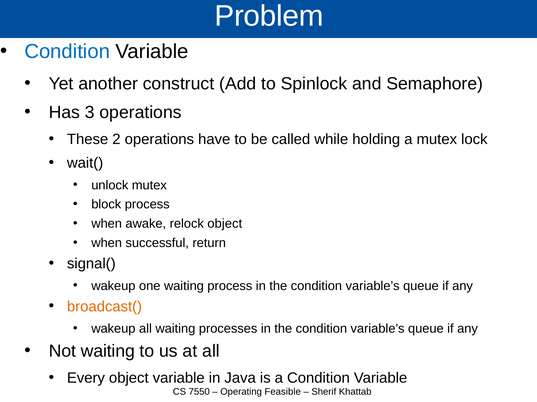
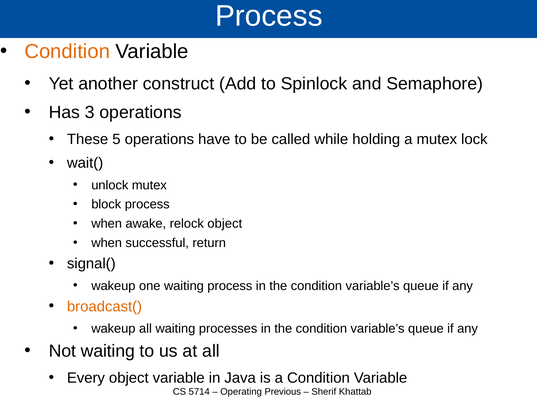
Problem at (269, 16): Problem -> Process
Condition at (67, 52) colour: blue -> orange
2: 2 -> 5
7550: 7550 -> 5714
Feasible: Feasible -> Previous
